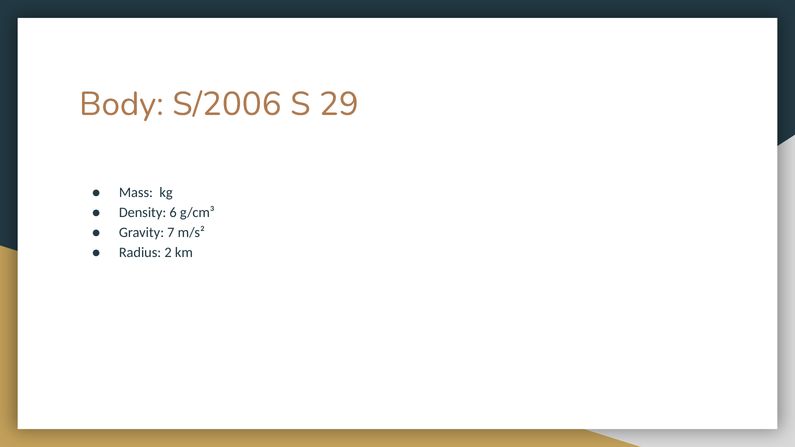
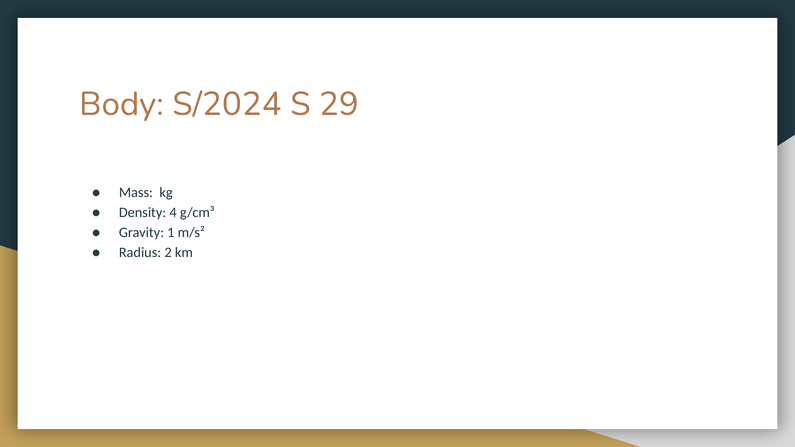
S/2006: S/2006 -> S/2024
6: 6 -> 4
7: 7 -> 1
